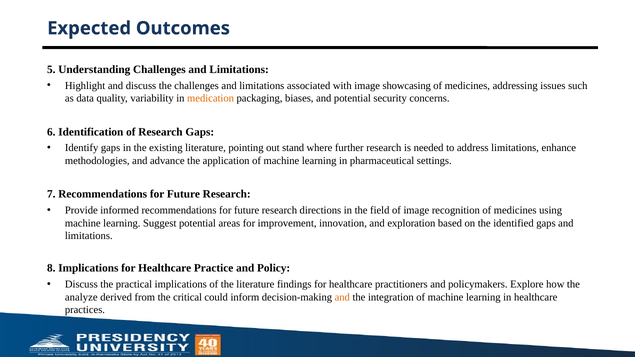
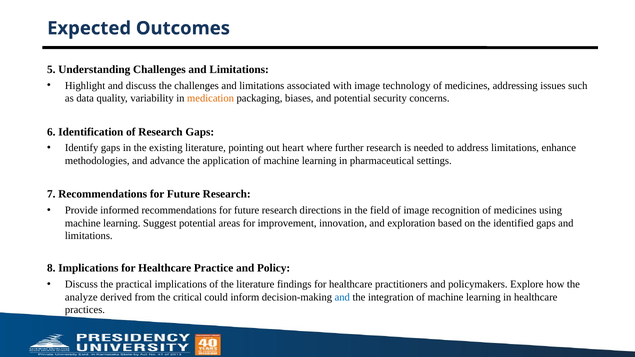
showcasing: showcasing -> technology
stand: stand -> heart
and at (342, 297) colour: orange -> blue
